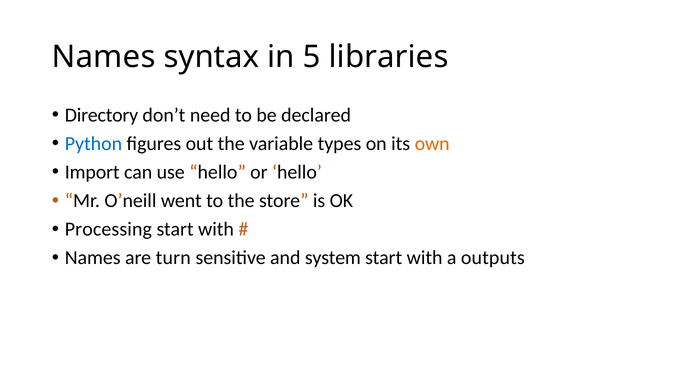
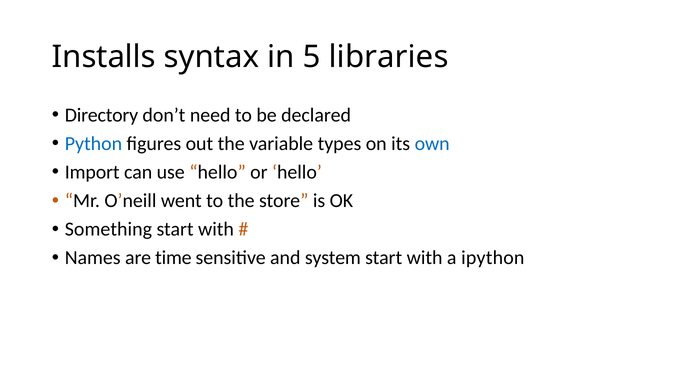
Names at (104, 57): Names -> Installs
own colour: orange -> blue
Processing: Processing -> Something
turn: turn -> time
outputs: outputs -> ipython
